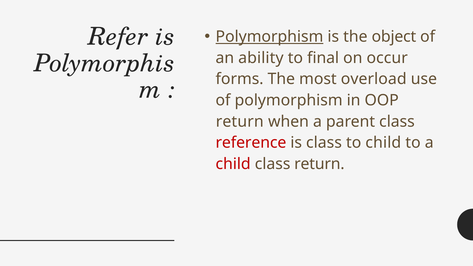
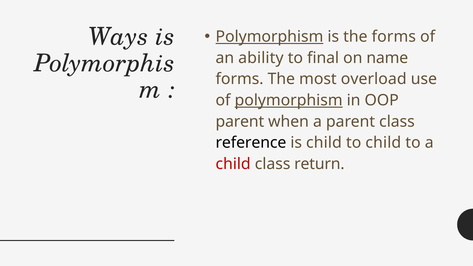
Refer: Refer -> Ways
the object: object -> forms
occur: occur -> name
polymorphism at (289, 100) underline: none -> present
return at (240, 121): return -> parent
reference colour: red -> black
is class: class -> child
